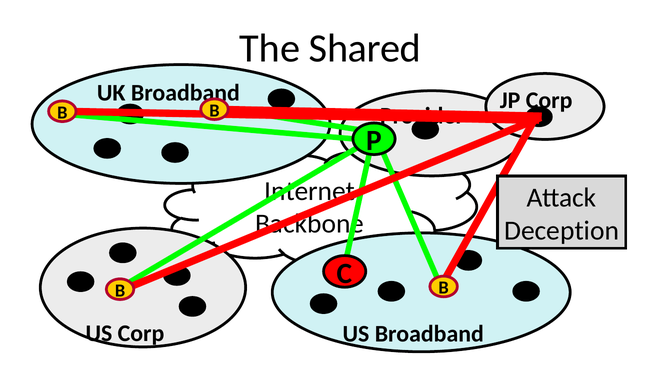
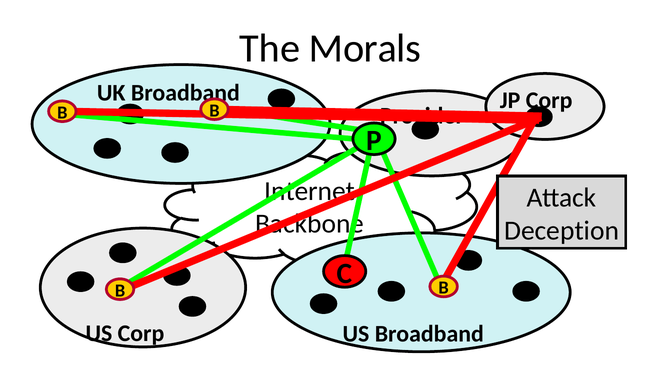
Shared: Shared -> Morals
